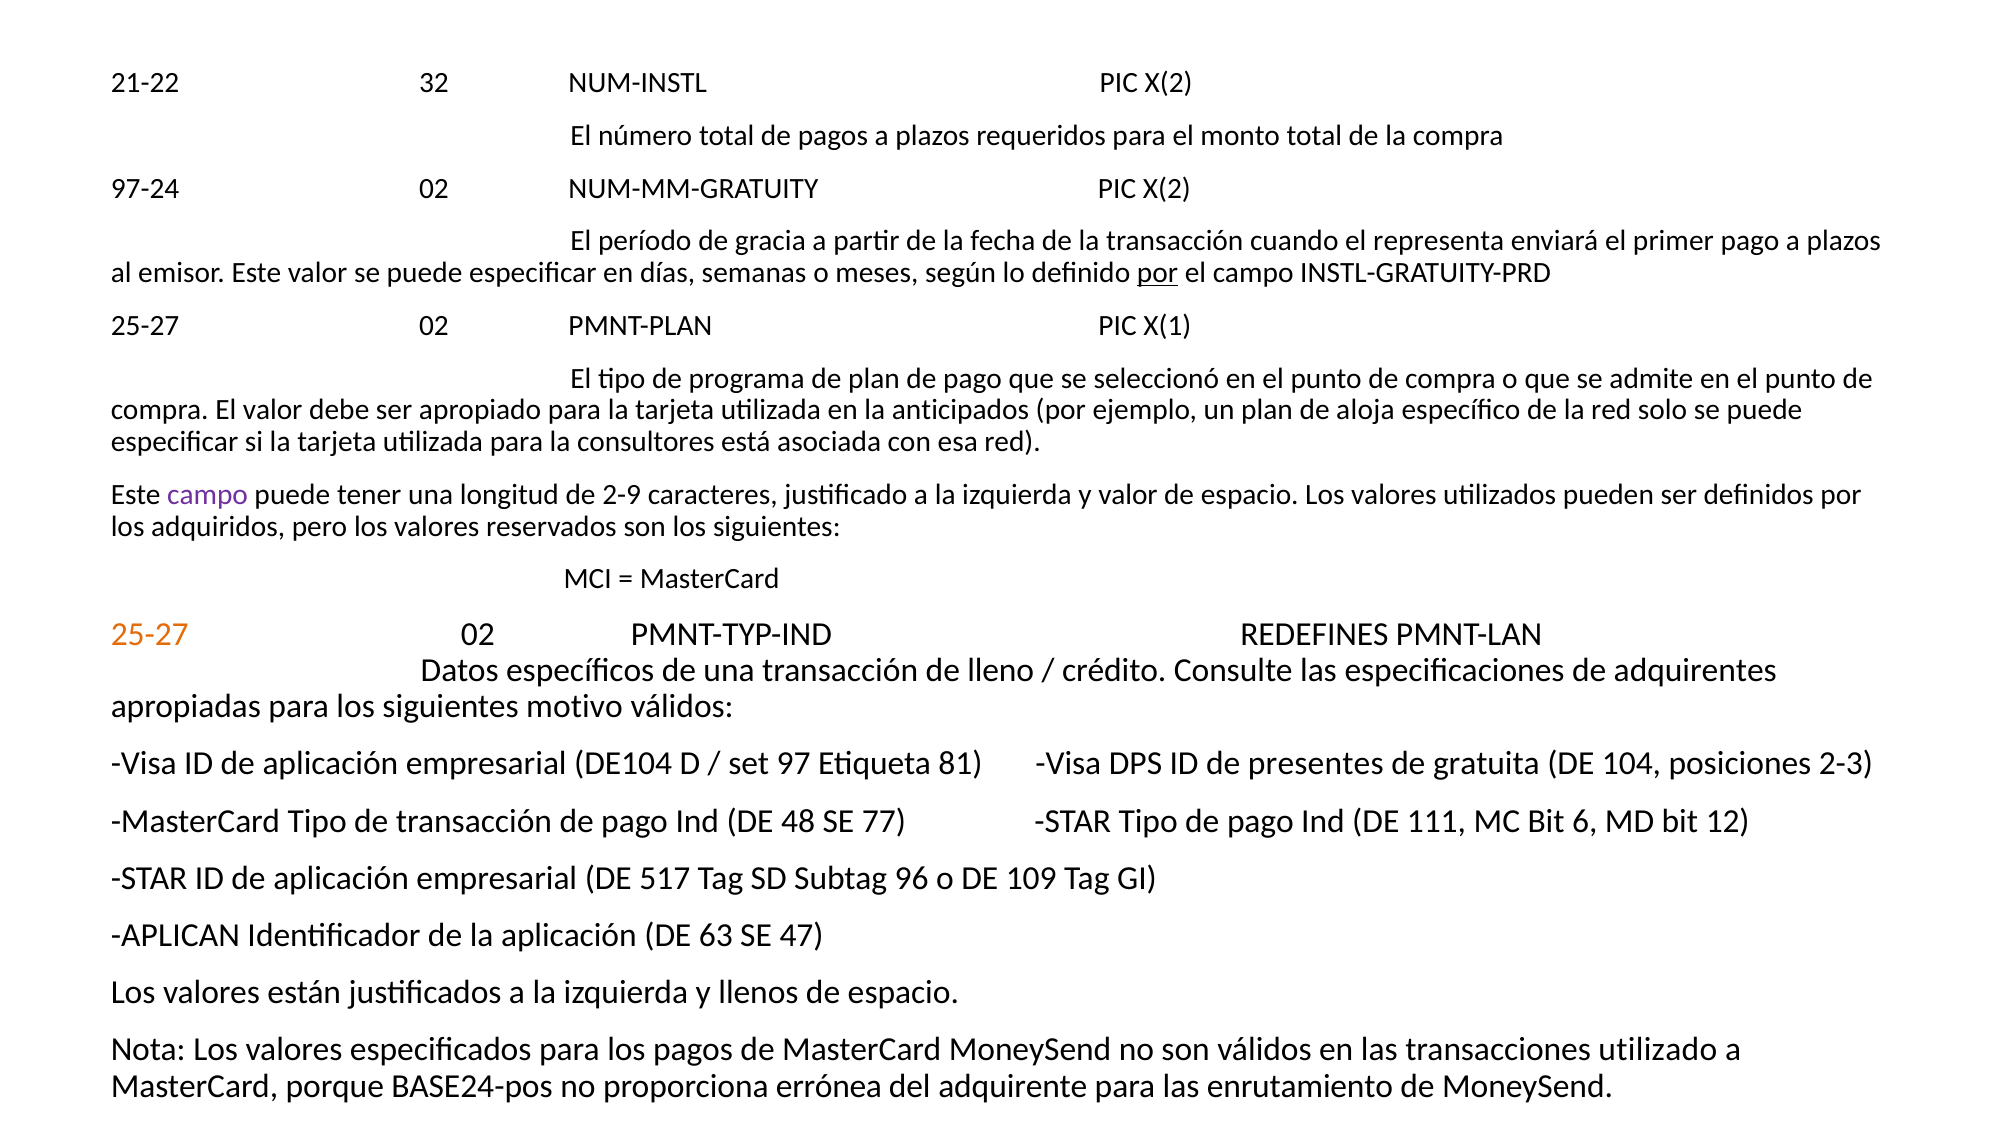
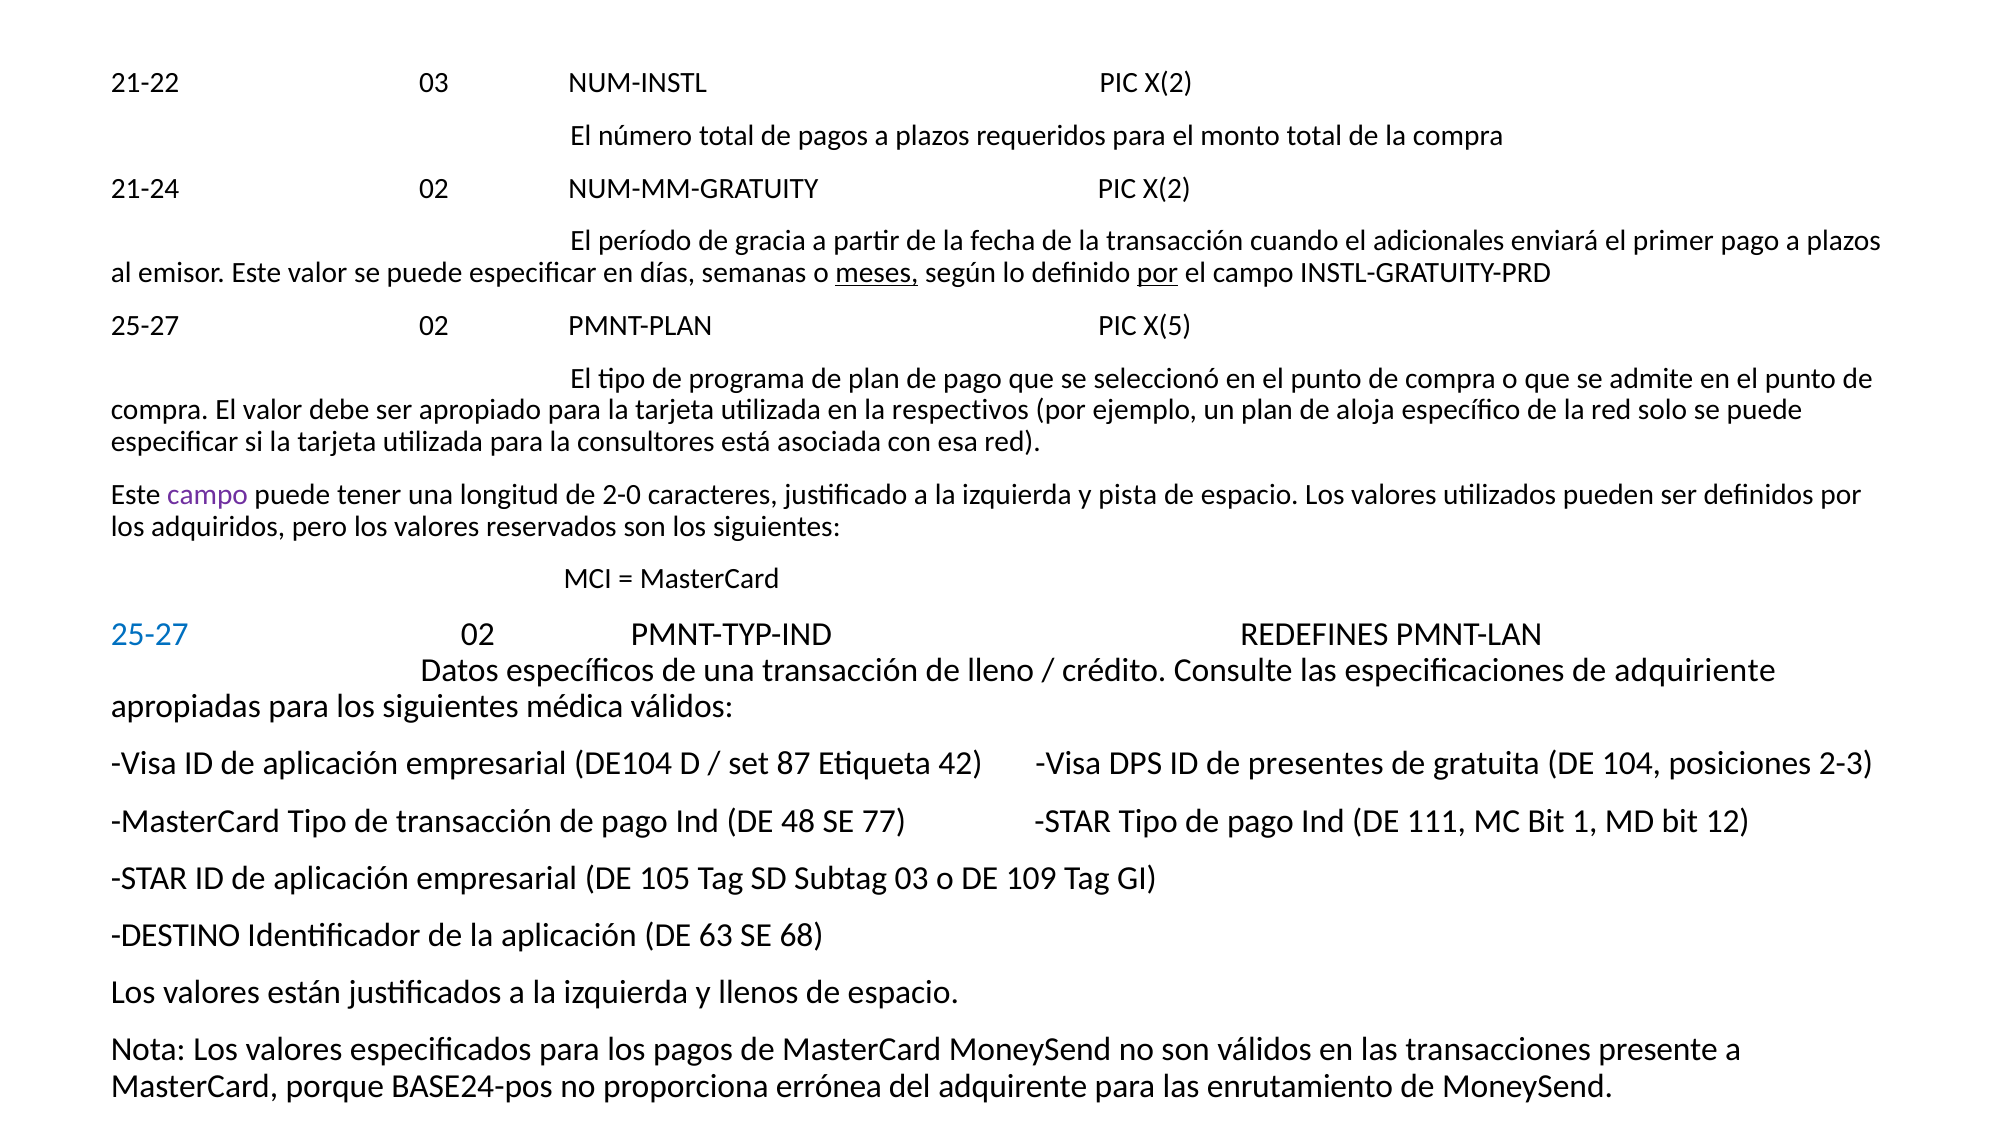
21-22 32: 32 -> 03
97-24: 97-24 -> 21-24
representa: representa -> adicionales
meses underline: none -> present
X(1: X(1 -> X(5
anticipados: anticipados -> respectivos
2-9: 2-9 -> 2-0
y valor: valor -> pista
25-27 at (150, 634) colour: orange -> blue
adquirentes: adquirentes -> adquiriente
motivo: motivo -> médica
97: 97 -> 87
81: 81 -> 42
6: 6 -> 1
517: 517 -> 105
Subtag 96: 96 -> 03
APLICAN: APLICAN -> DESTINO
47: 47 -> 68
utilizado: utilizado -> presente
